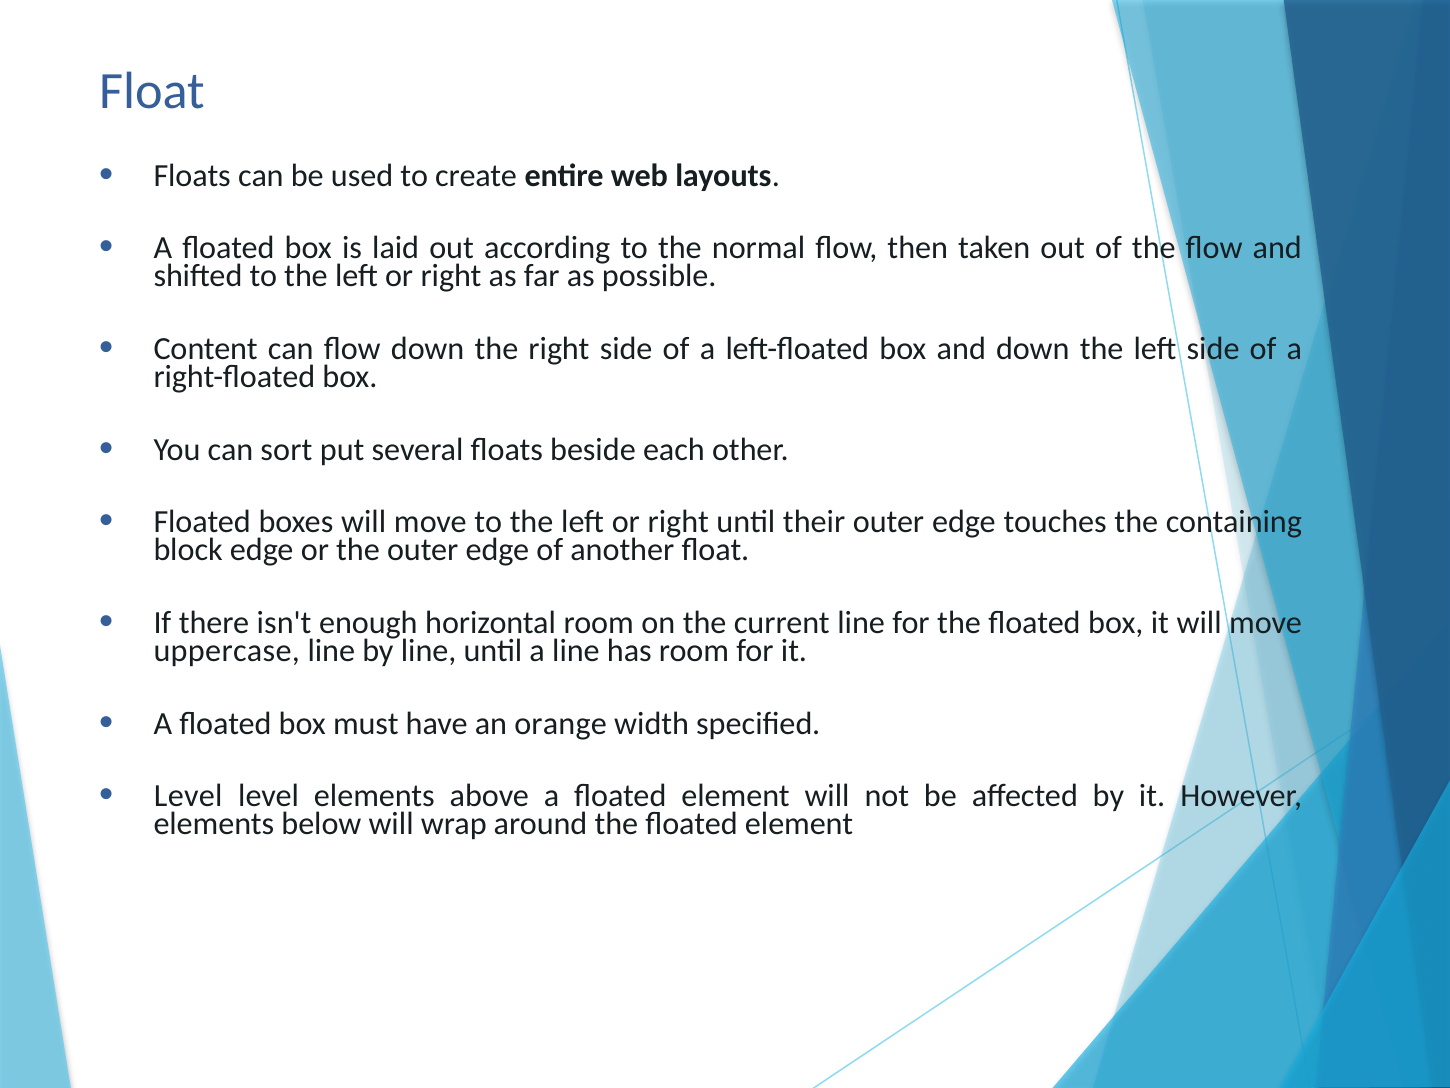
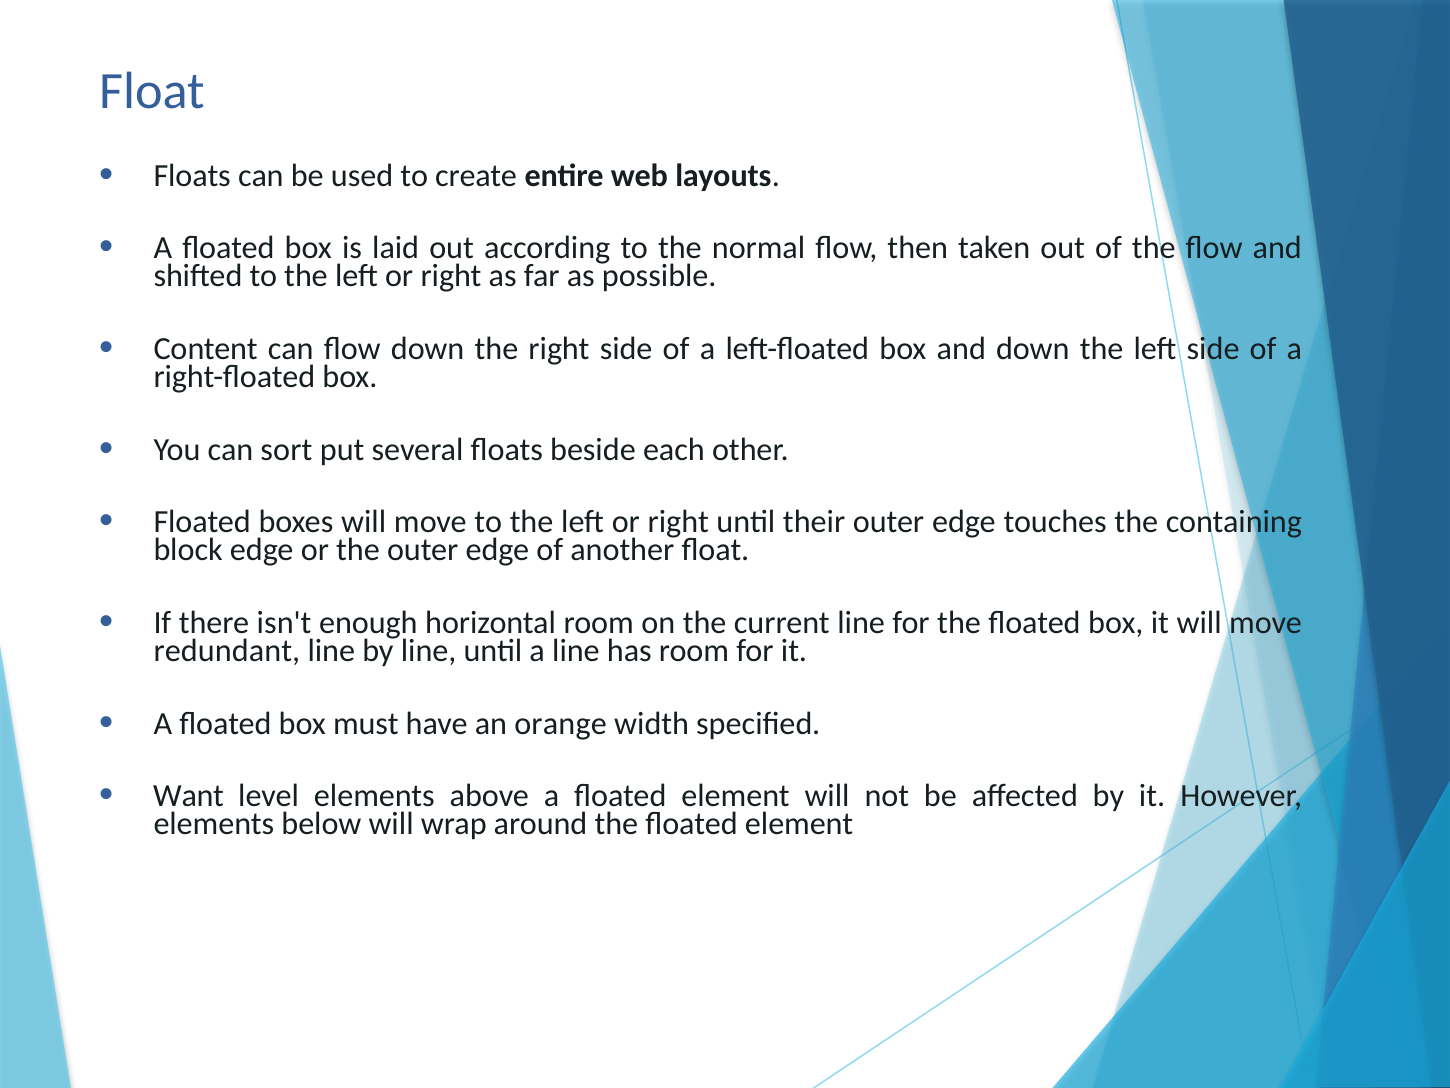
uppercase: uppercase -> redundant
Level at (188, 796): Level -> Want
